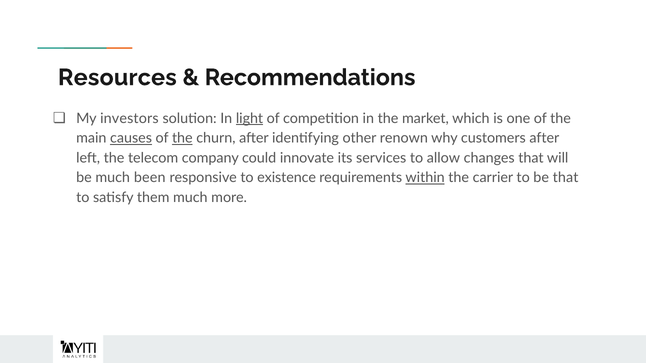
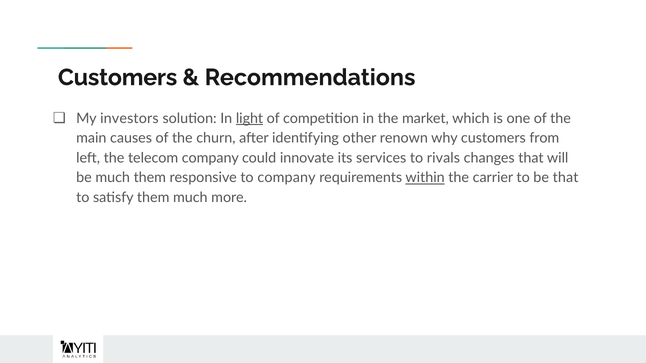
Resources at (117, 78): Resources -> Customers
causes underline: present -> none
the at (182, 138) underline: present -> none
customers after: after -> from
allow: allow -> rivals
much been: been -> them
to existence: existence -> company
